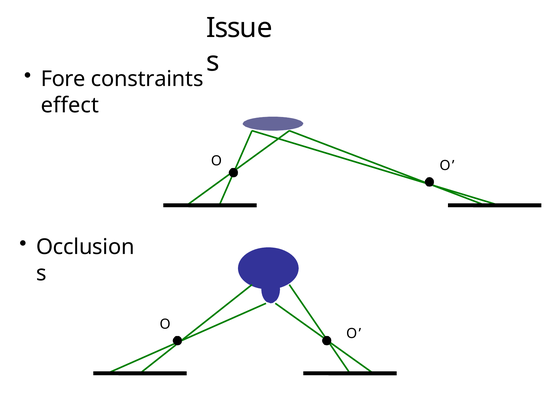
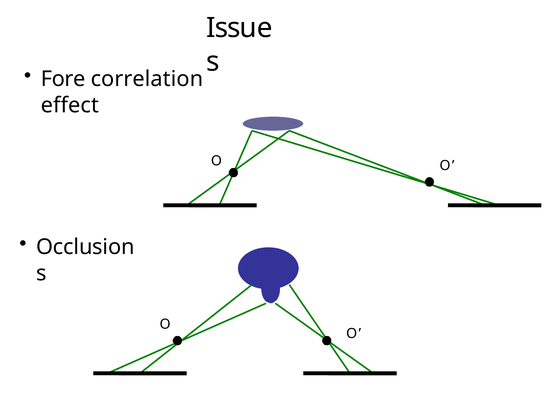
constraints: constraints -> correlation
